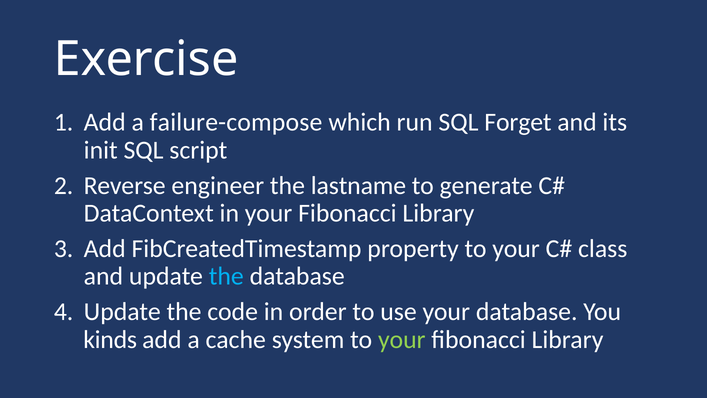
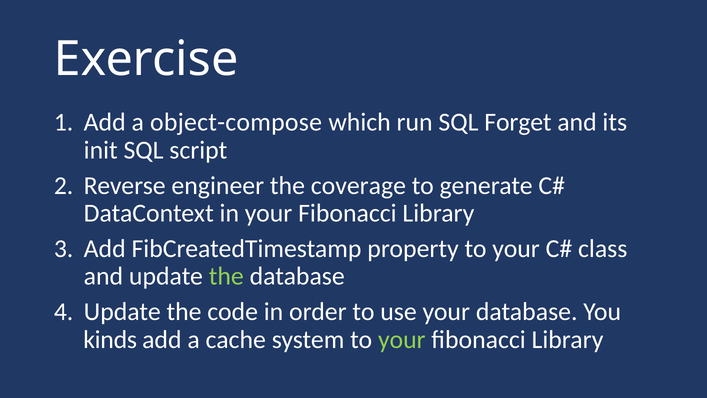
failure-compose: failure-compose -> object-compose
lastname: lastname -> coverage
the at (226, 276) colour: light blue -> light green
